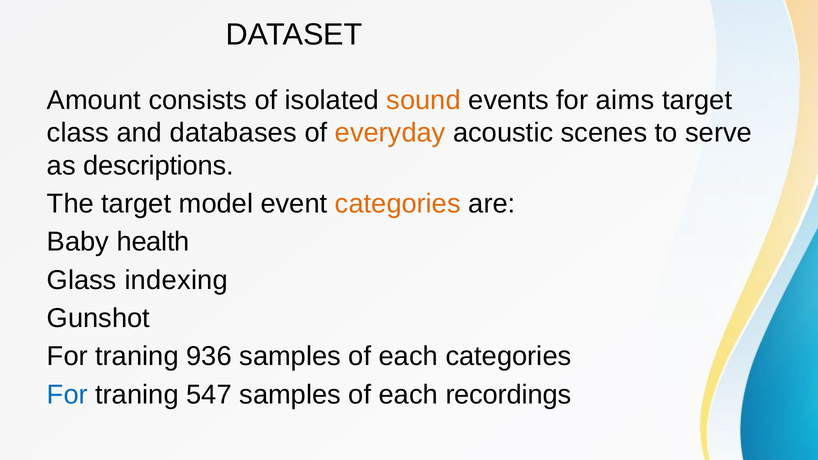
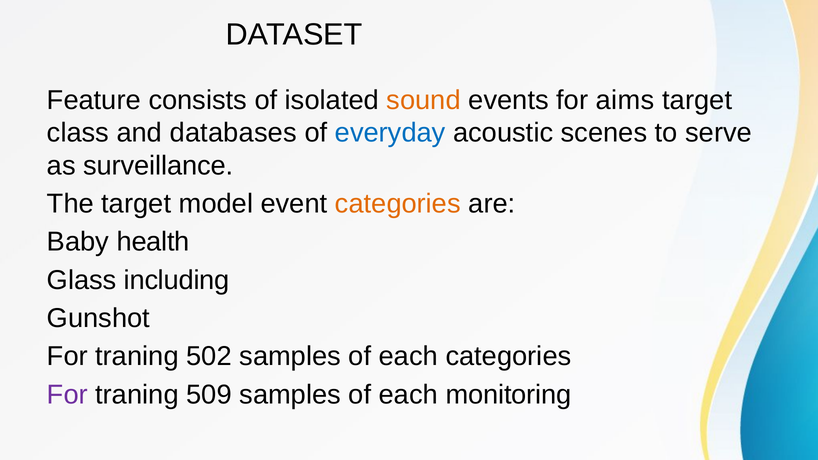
Amount: Amount -> Feature
everyday colour: orange -> blue
descriptions: descriptions -> surveillance
indexing: indexing -> including
936: 936 -> 502
For at (67, 395) colour: blue -> purple
547: 547 -> 509
recordings: recordings -> monitoring
